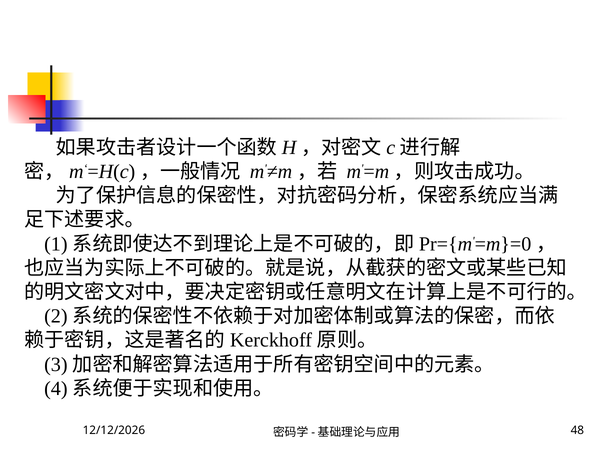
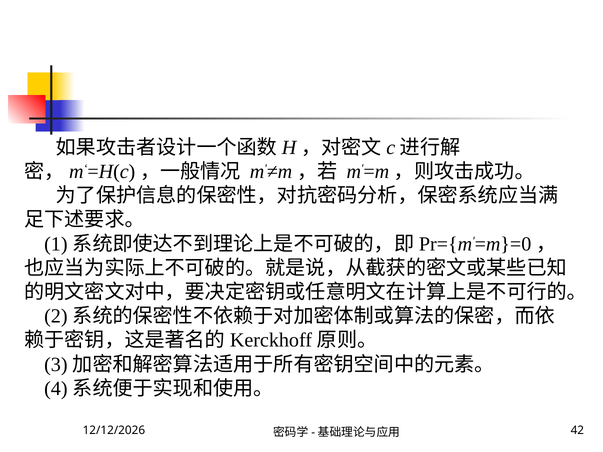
48: 48 -> 42
